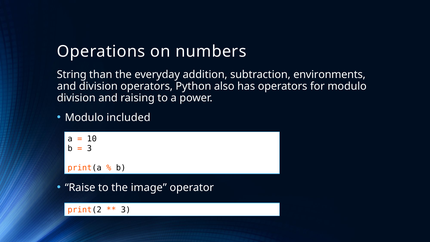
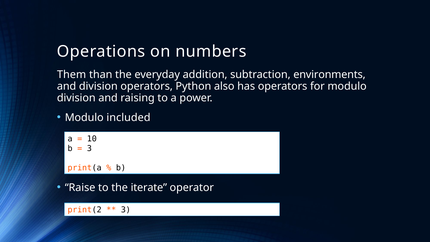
String: String -> Them
image: image -> iterate
